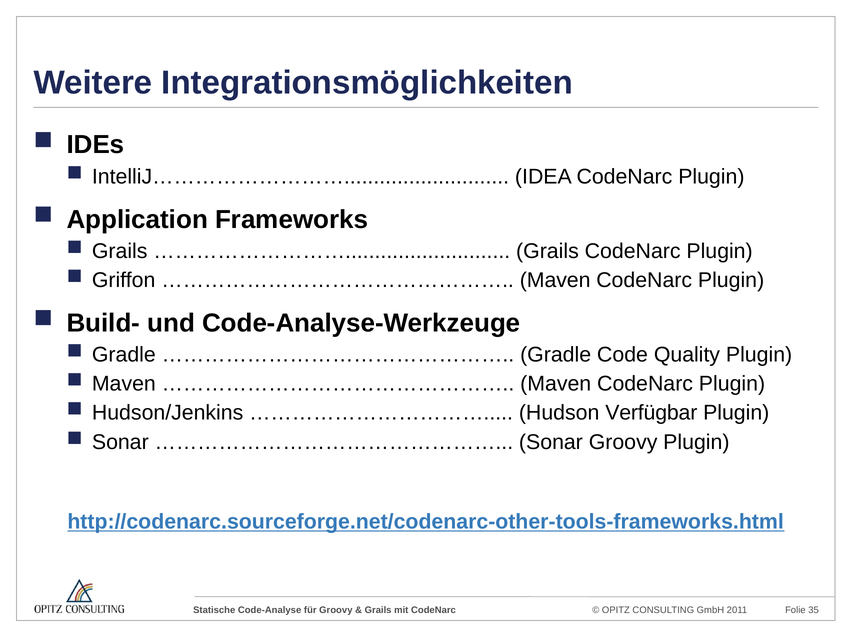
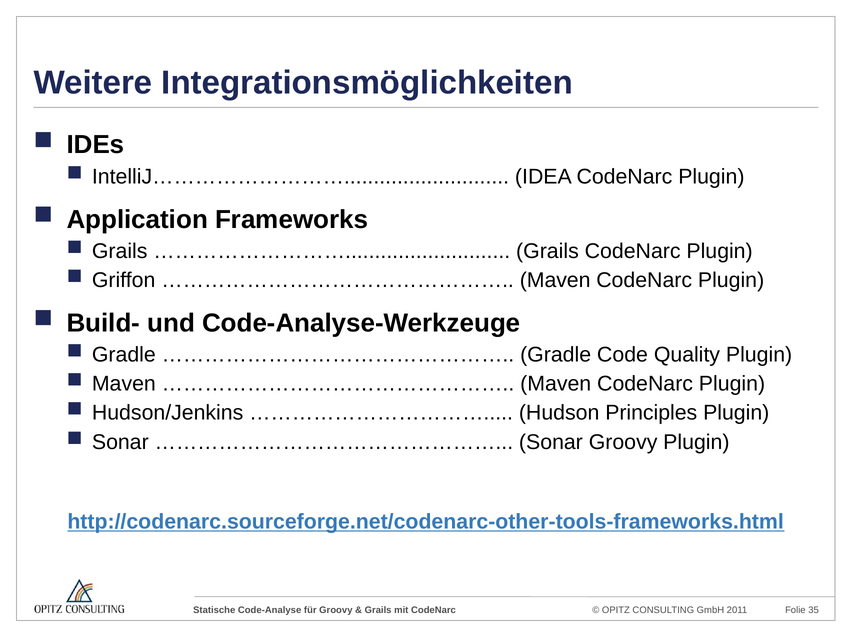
Verfügbar: Verfügbar -> Principles
